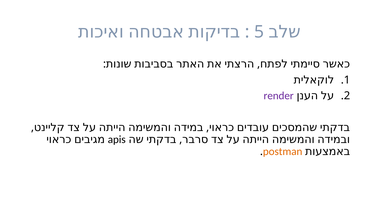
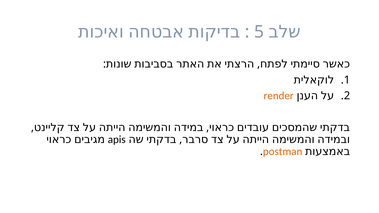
render colour: purple -> orange
